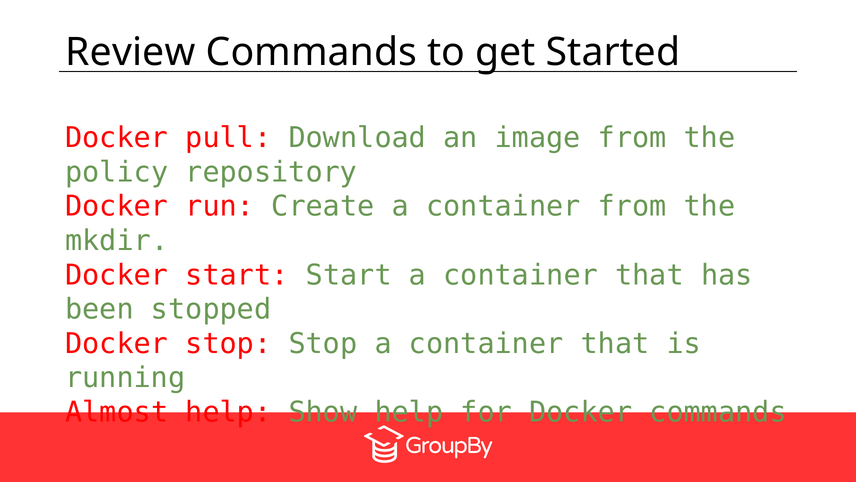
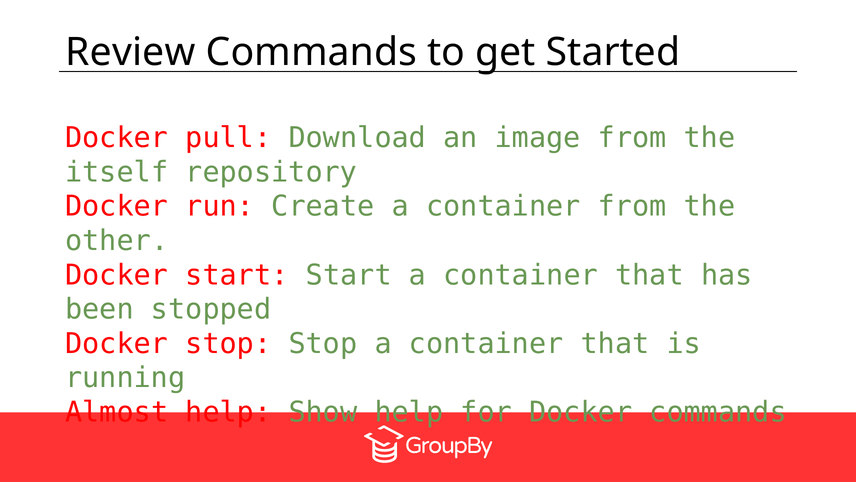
policy: policy -> itself
mkdir: mkdir -> other
